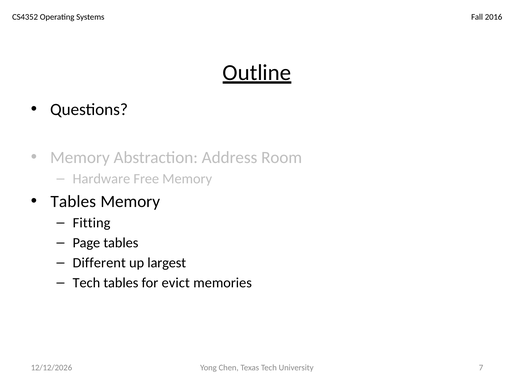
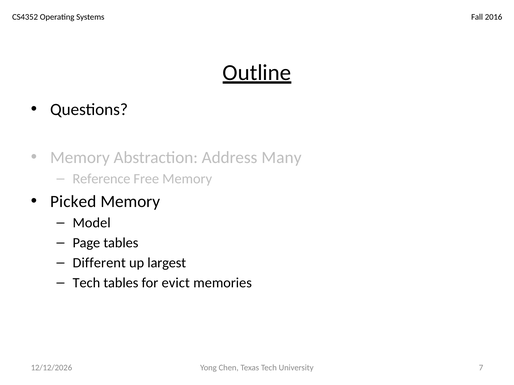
Room: Room -> Many
Hardware: Hardware -> Reference
Tables at (73, 202): Tables -> Picked
Fitting: Fitting -> Model
